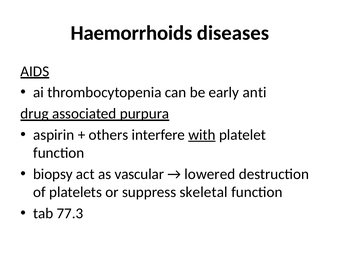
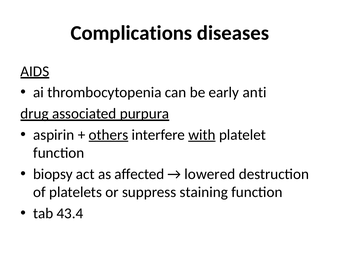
Haemorrhoids: Haemorrhoids -> Complications
others underline: none -> present
vascular: vascular -> affected
skeletal: skeletal -> staining
77.3: 77.3 -> 43.4
